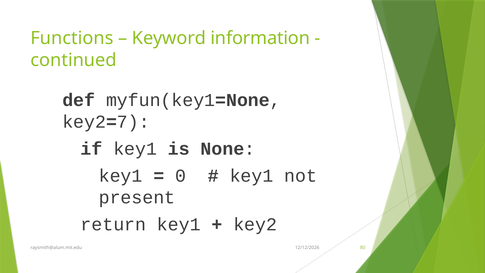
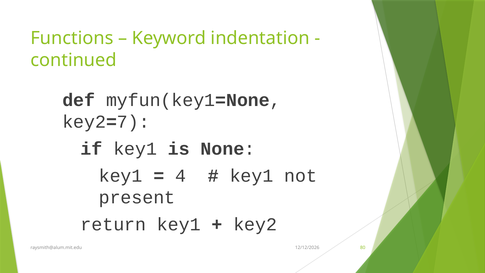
information: information -> indentation
0: 0 -> 4
